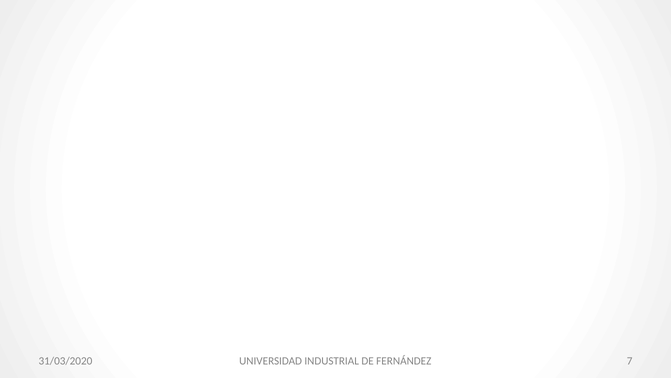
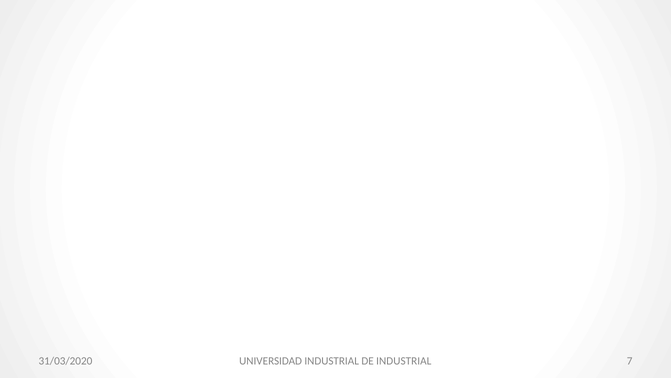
DE FERNÁNDEZ: FERNÁNDEZ -> INDUSTRIAL
